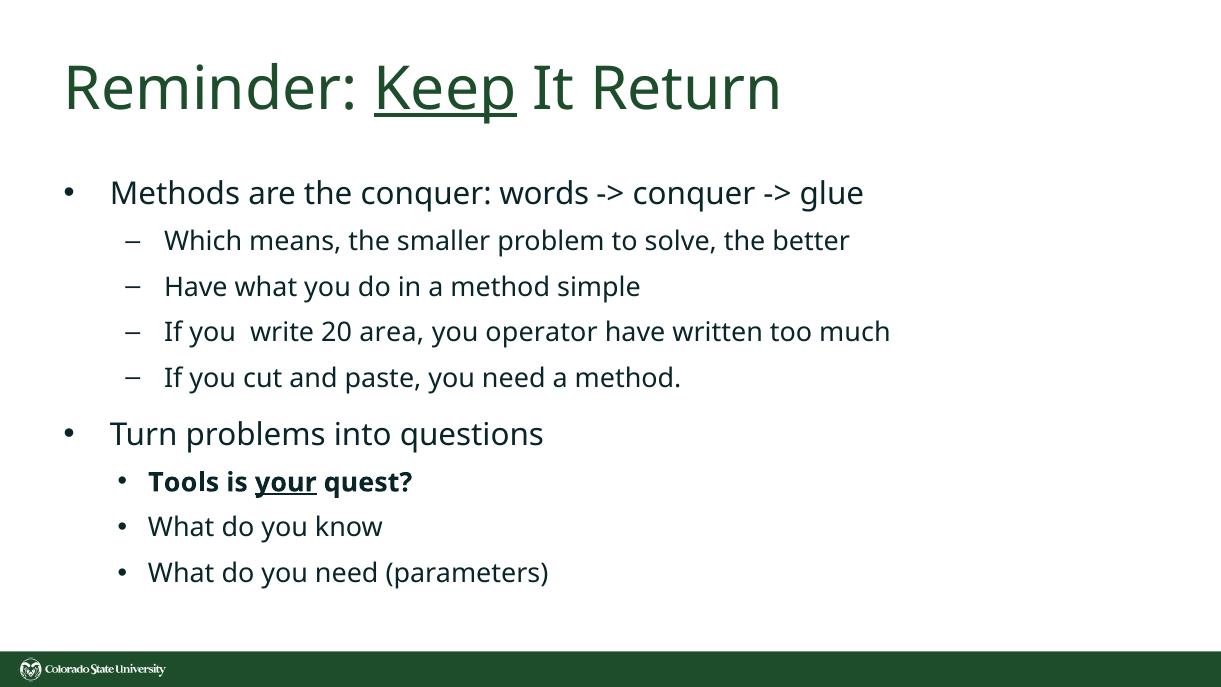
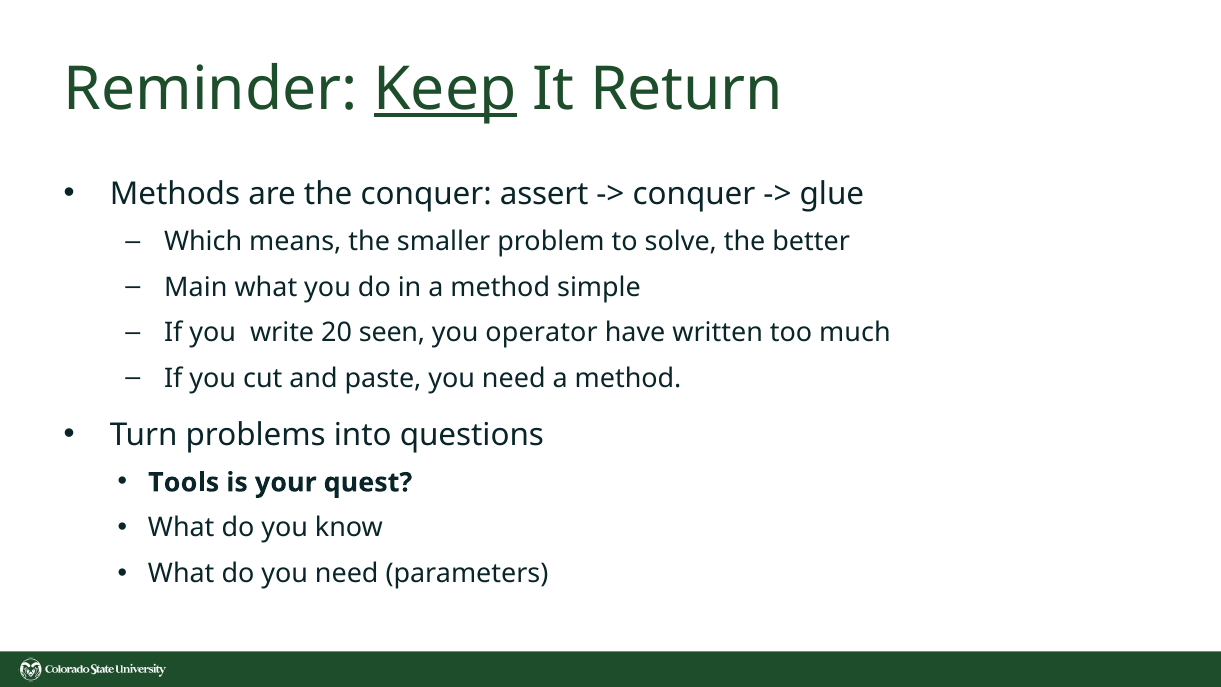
words: words -> assert
Have at (196, 287): Have -> Main
area: area -> seen
your underline: present -> none
